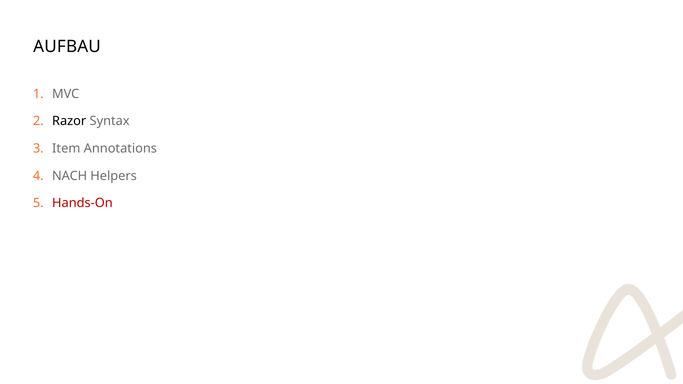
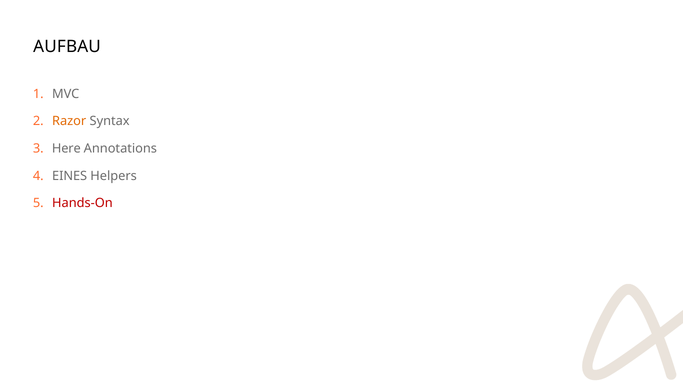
Razor colour: black -> orange
Item: Item -> Here
NACH: NACH -> EINES
